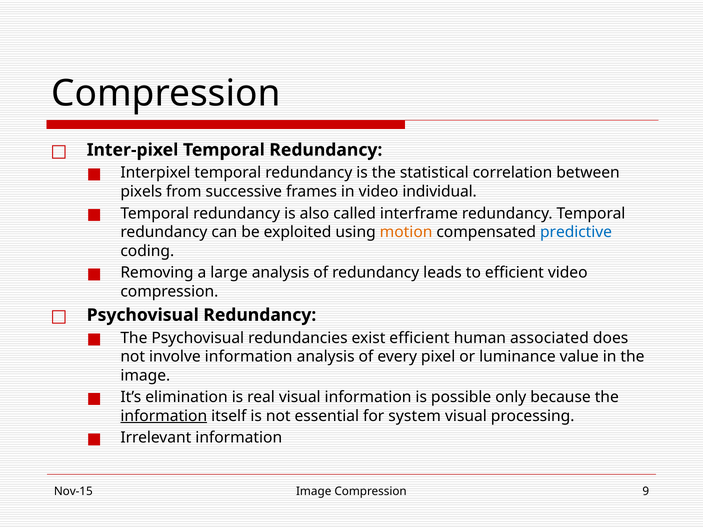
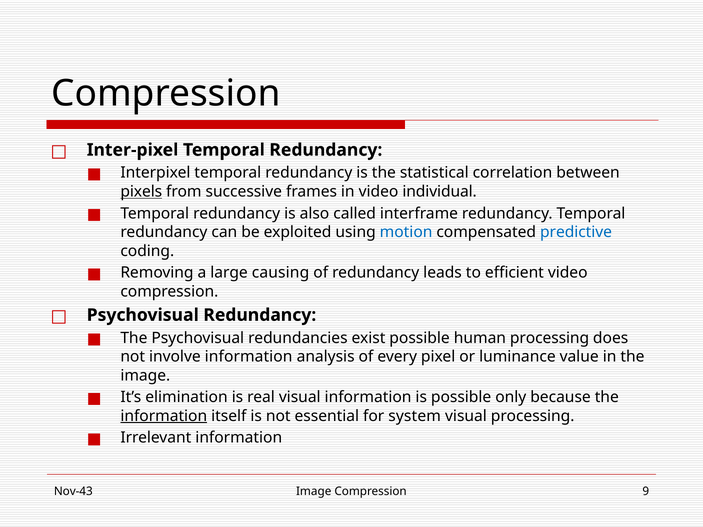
pixels underline: none -> present
motion colour: orange -> blue
large analysis: analysis -> causing
exist efficient: efficient -> possible
human associated: associated -> processing
Nov-15: Nov-15 -> Nov-43
